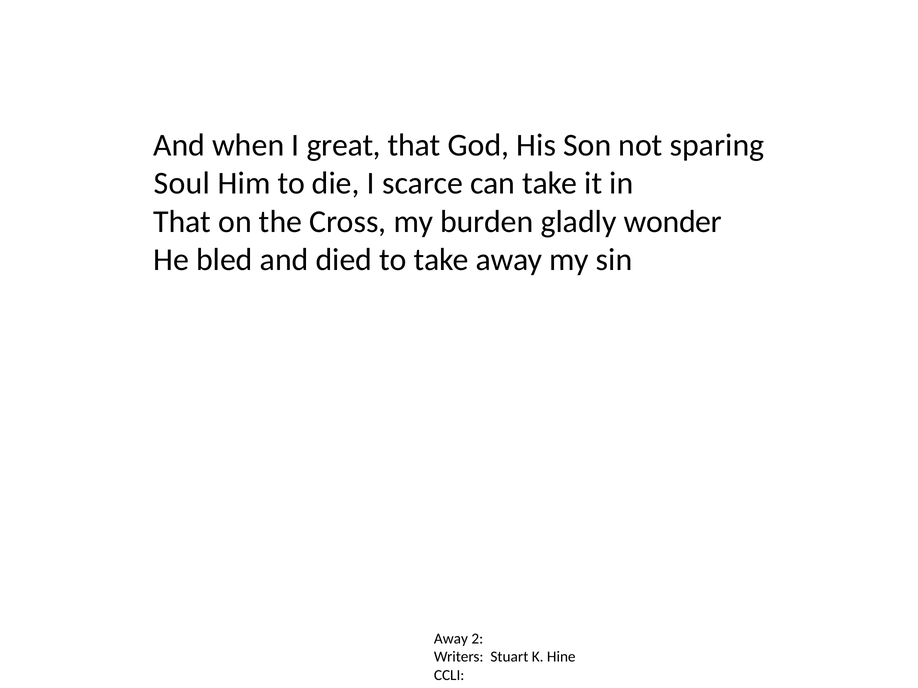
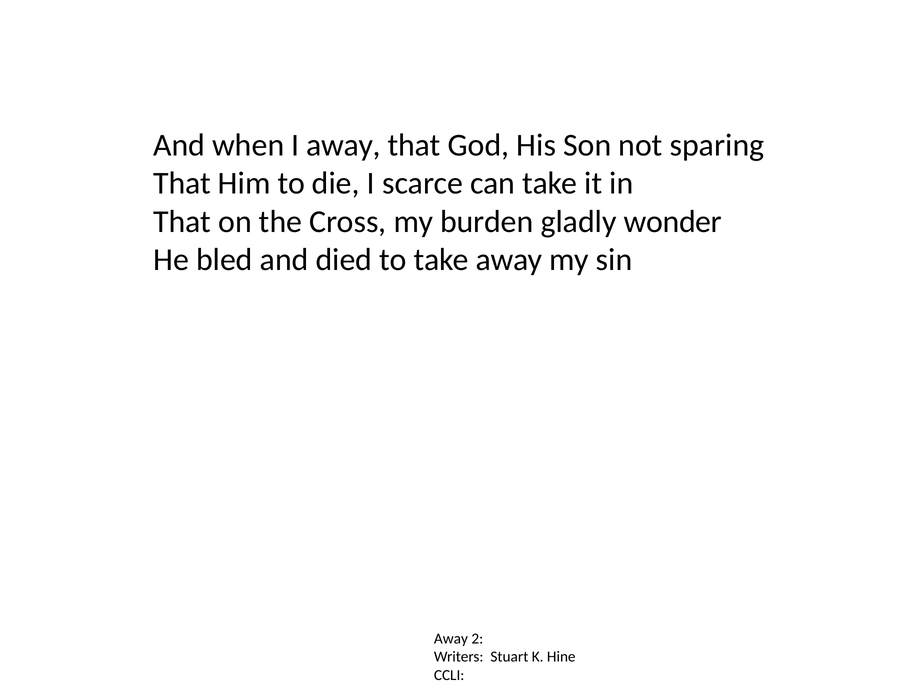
I great: great -> away
Soul at (182, 183): Soul -> That
